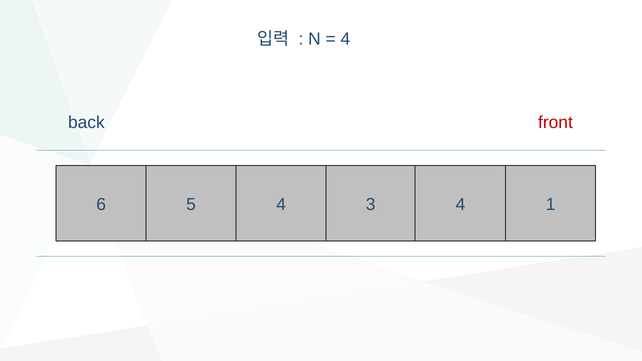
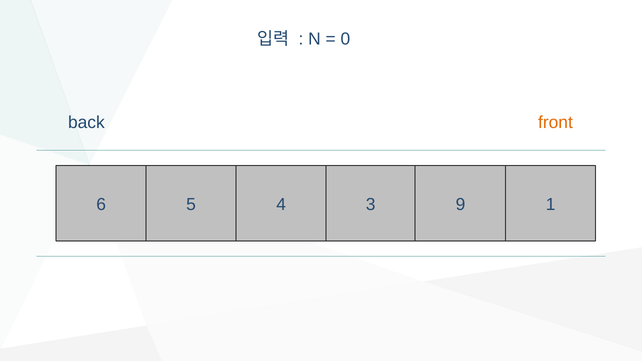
4 at (345, 39): 4 -> 0
front colour: red -> orange
6 4: 4 -> 9
